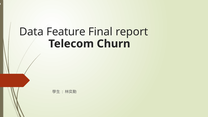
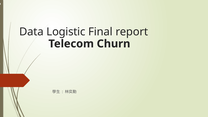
Feature: Feature -> Logistic
